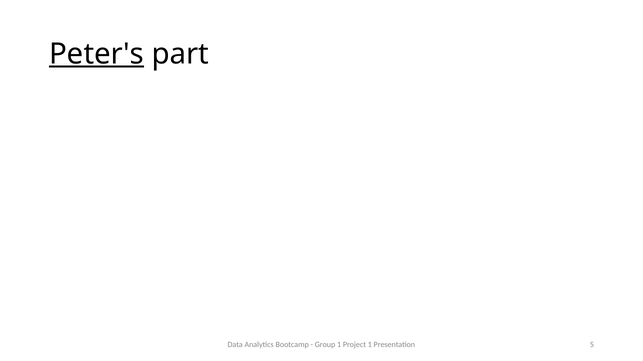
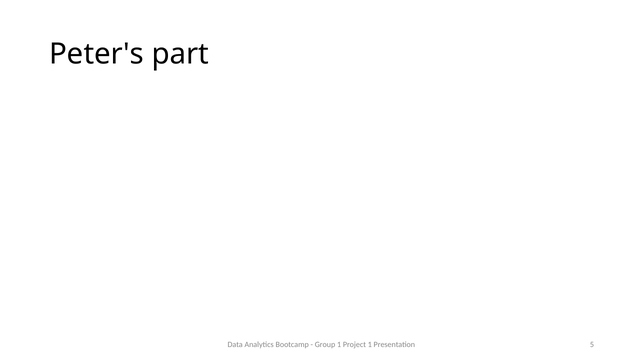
Peter's underline: present -> none
